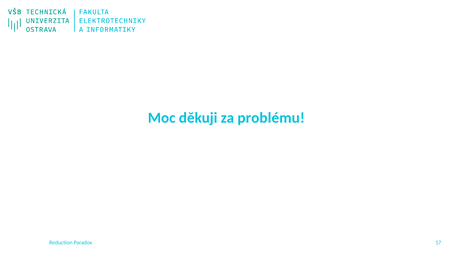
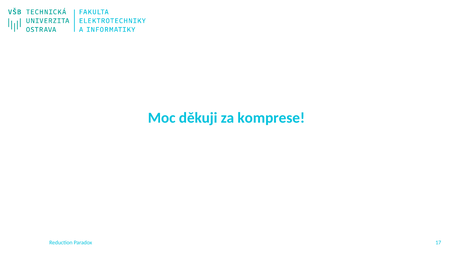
problému: problému -> komprese
